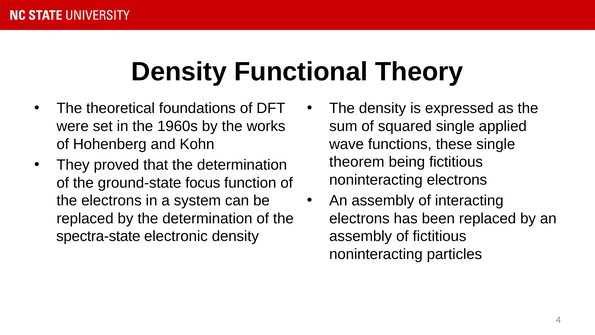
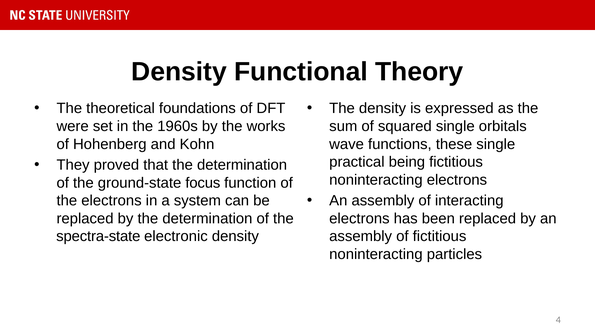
applied: applied -> orbitals
theorem: theorem -> practical
